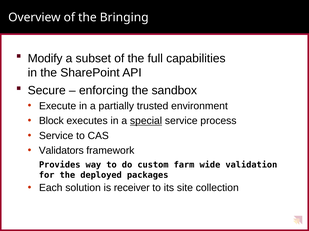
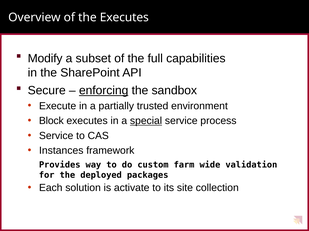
the Bringing: Bringing -> Executes
enforcing underline: none -> present
Validators: Validators -> Instances
receiver: receiver -> activate
